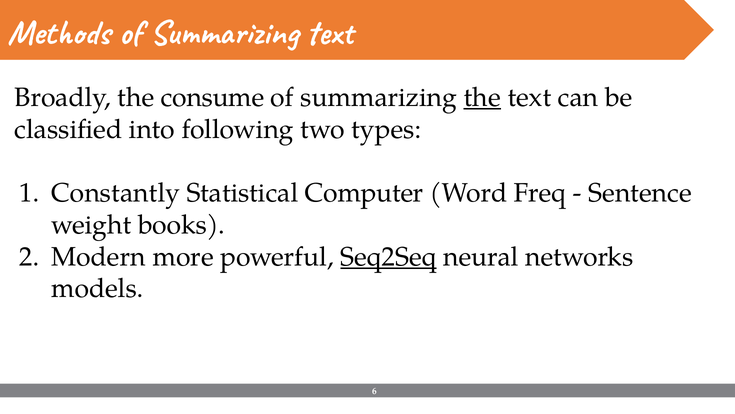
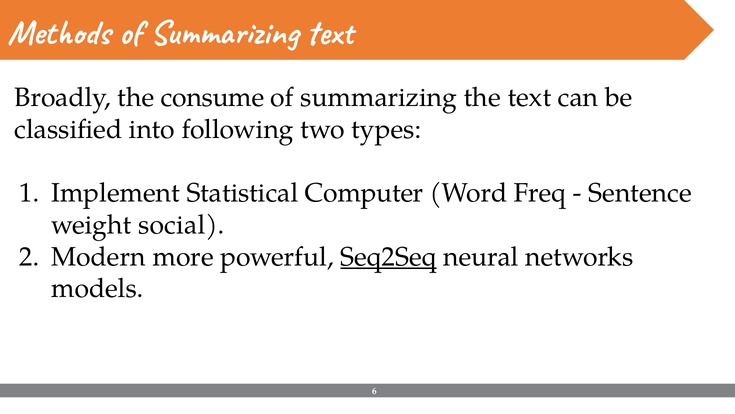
the at (482, 97) underline: present -> none
Constantly: Constantly -> Implement
books: books -> social
